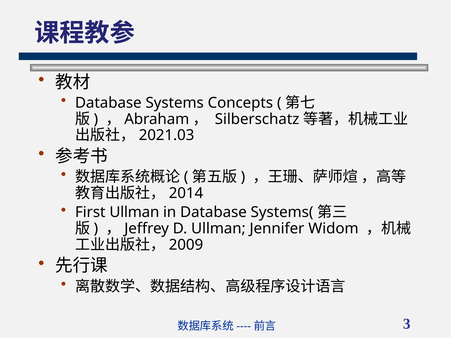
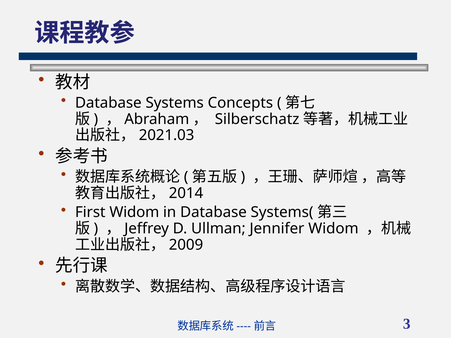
First Ullman: Ullman -> Widom
